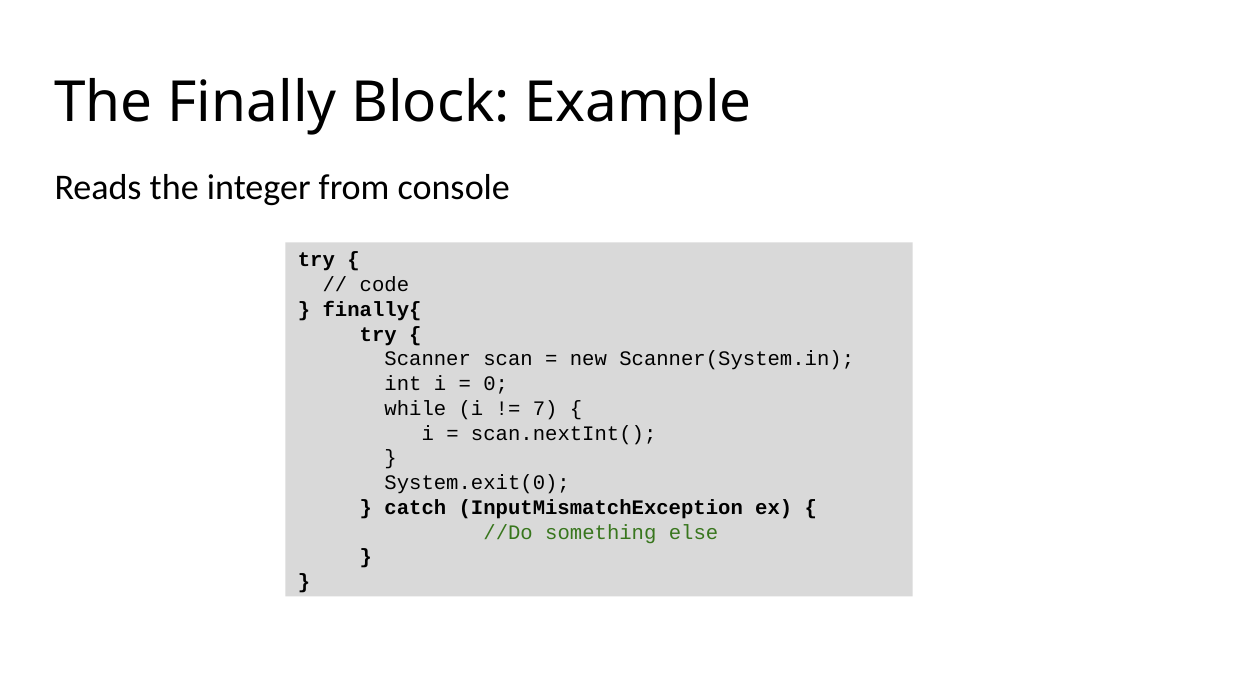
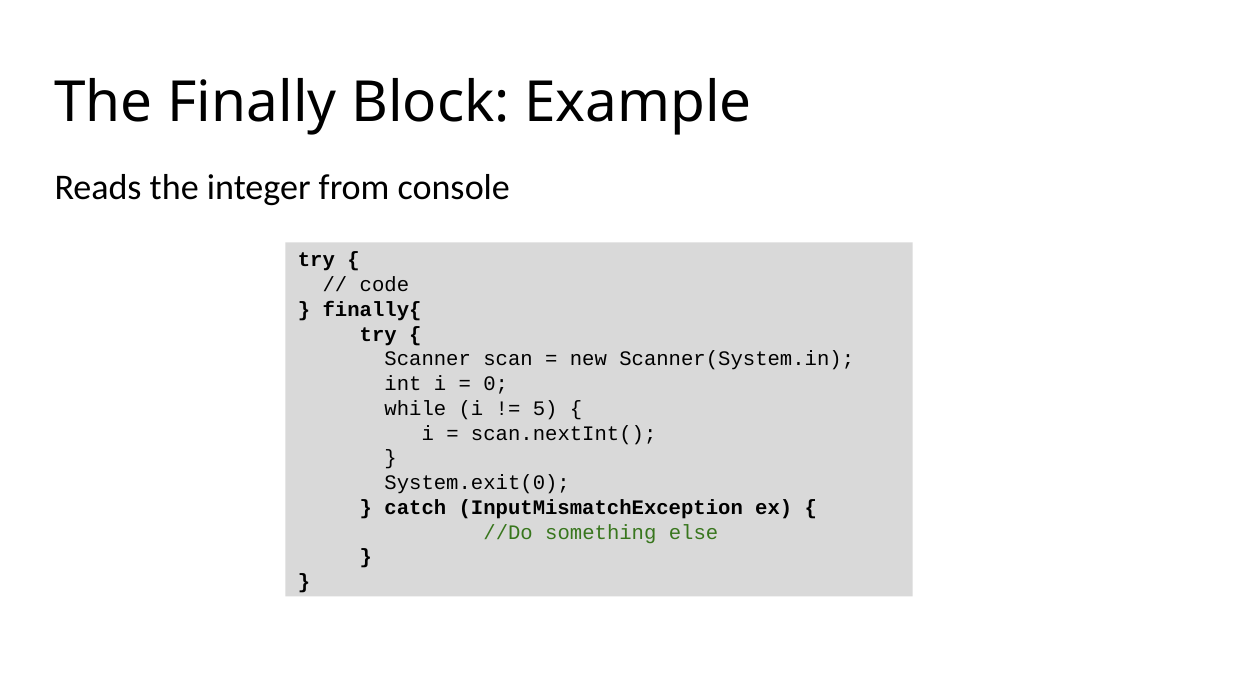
7: 7 -> 5
